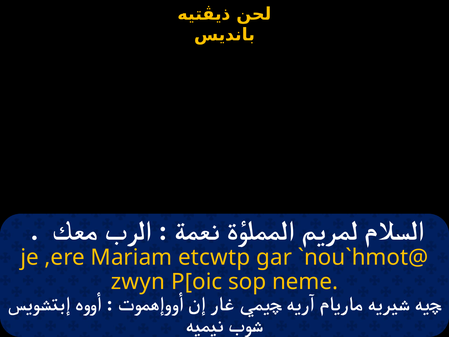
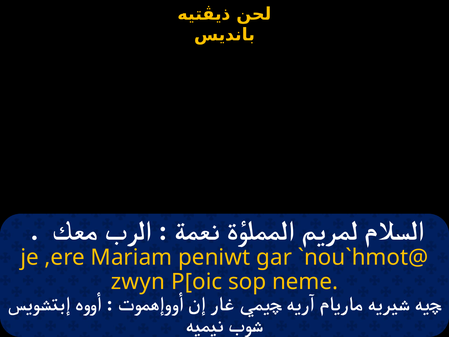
etcwtp: etcwtp -> peniwt
